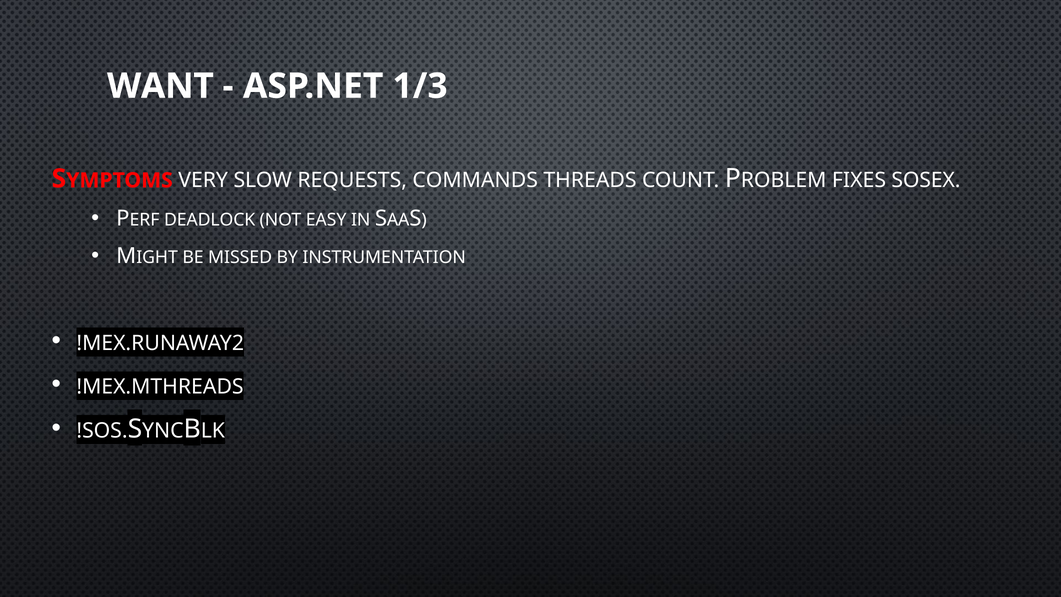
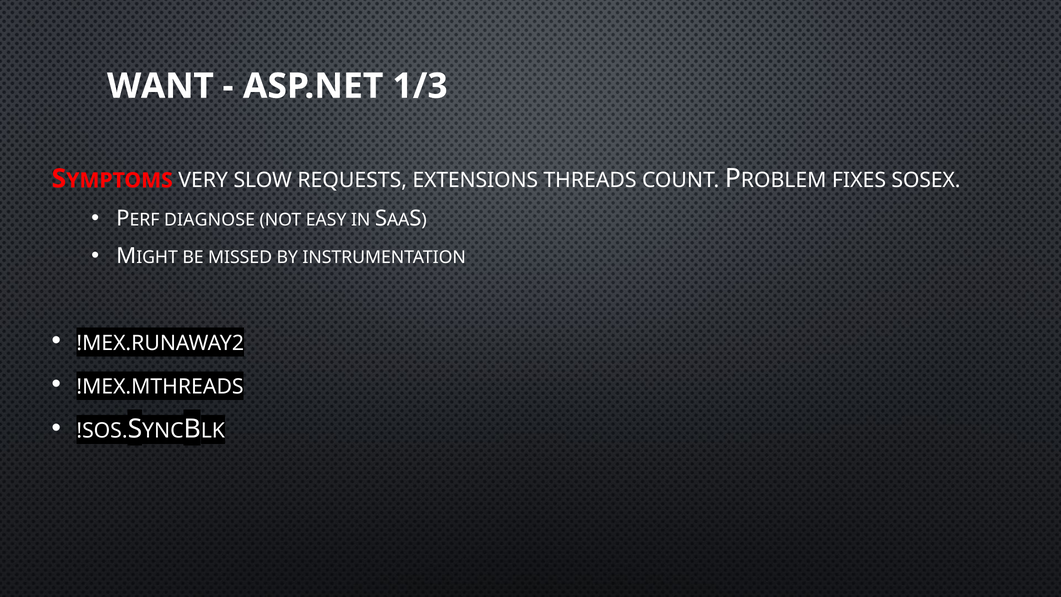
COMMANDS: COMMANDS -> EXTENSIONS
DEADLOCK: DEADLOCK -> DIAGNOSE
